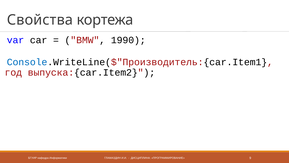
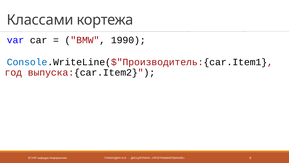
Свойства: Свойства -> Классами
